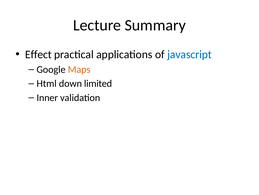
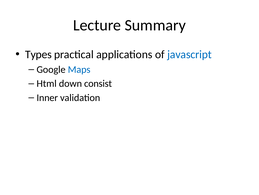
Effect: Effect -> Types
Maps colour: orange -> blue
limited: limited -> consist
